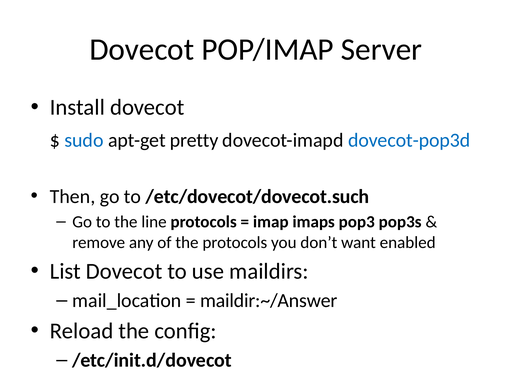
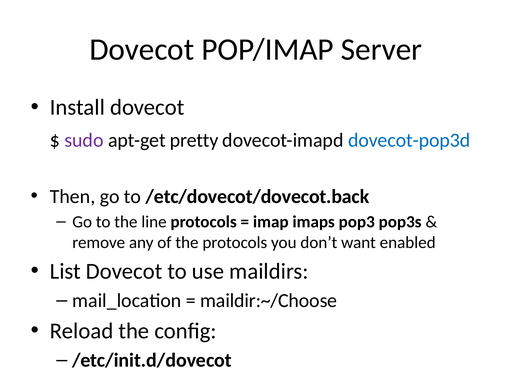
sudo colour: blue -> purple
/etc/dovecot/dovecot.such: /etc/dovecot/dovecot.such -> /etc/dovecot/dovecot.back
maildir:~/Answer: maildir:~/Answer -> maildir:~/Choose
